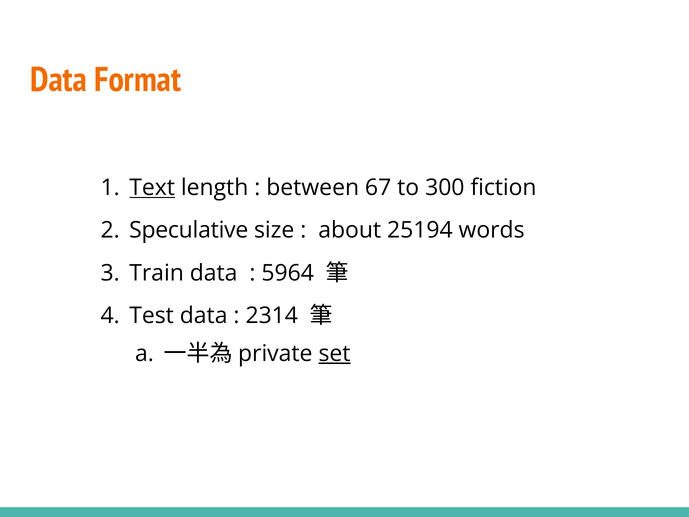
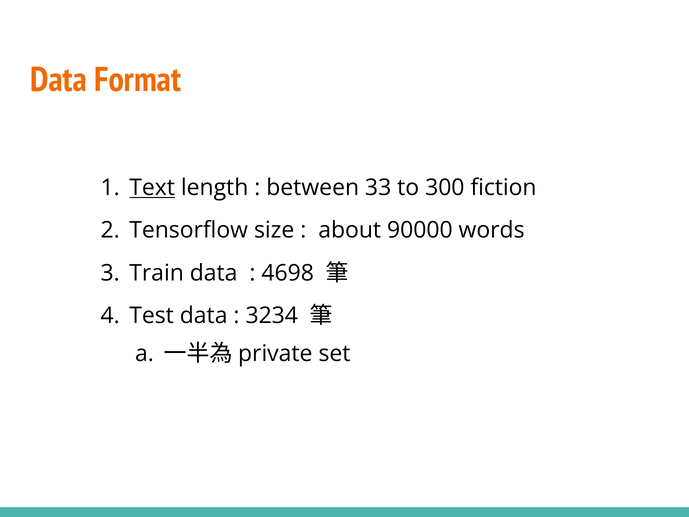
67: 67 -> 33
Speculative: Speculative -> Tensorflow
25194: 25194 -> 90000
5964: 5964 -> 4698
2314: 2314 -> 3234
set underline: present -> none
